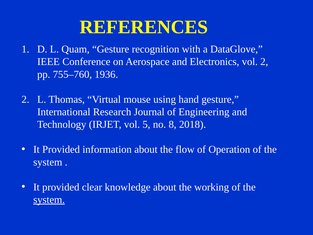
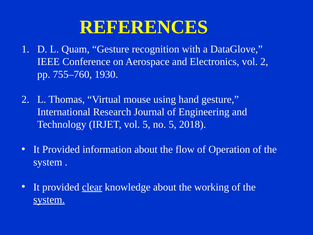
1936: 1936 -> 1930
no 8: 8 -> 5
clear underline: none -> present
